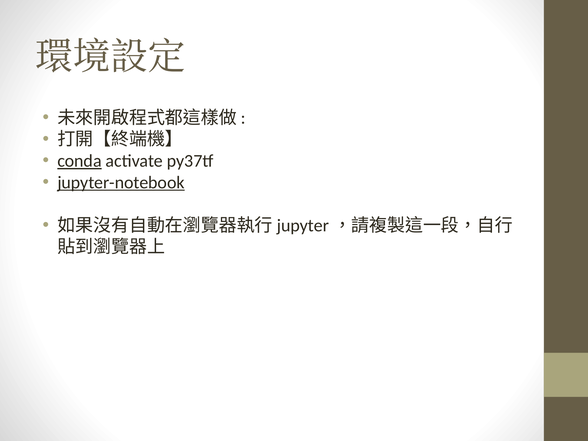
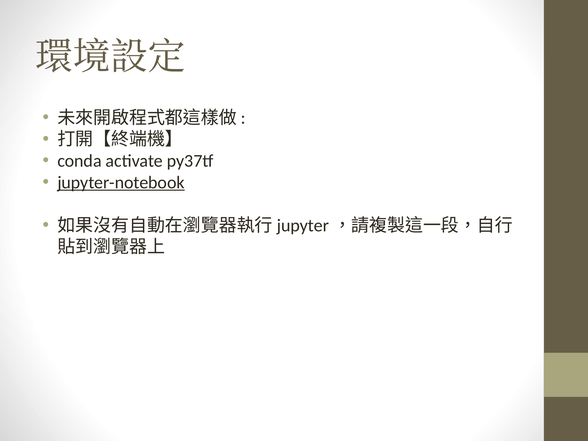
conda underline: present -> none
